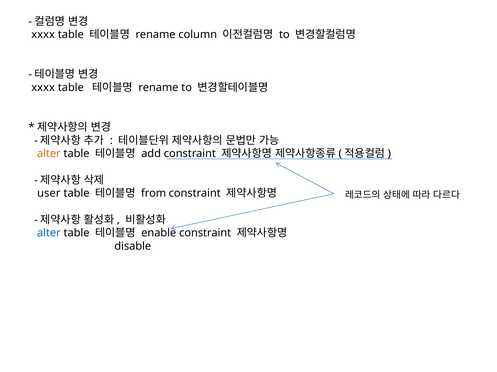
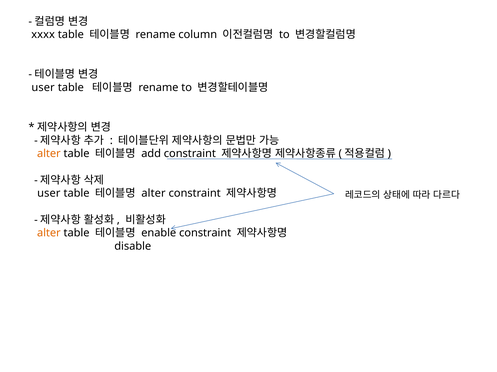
xxxx at (43, 88): xxxx -> user
from at (154, 194): from -> alter
alter at (49, 233) colour: blue -> orange
